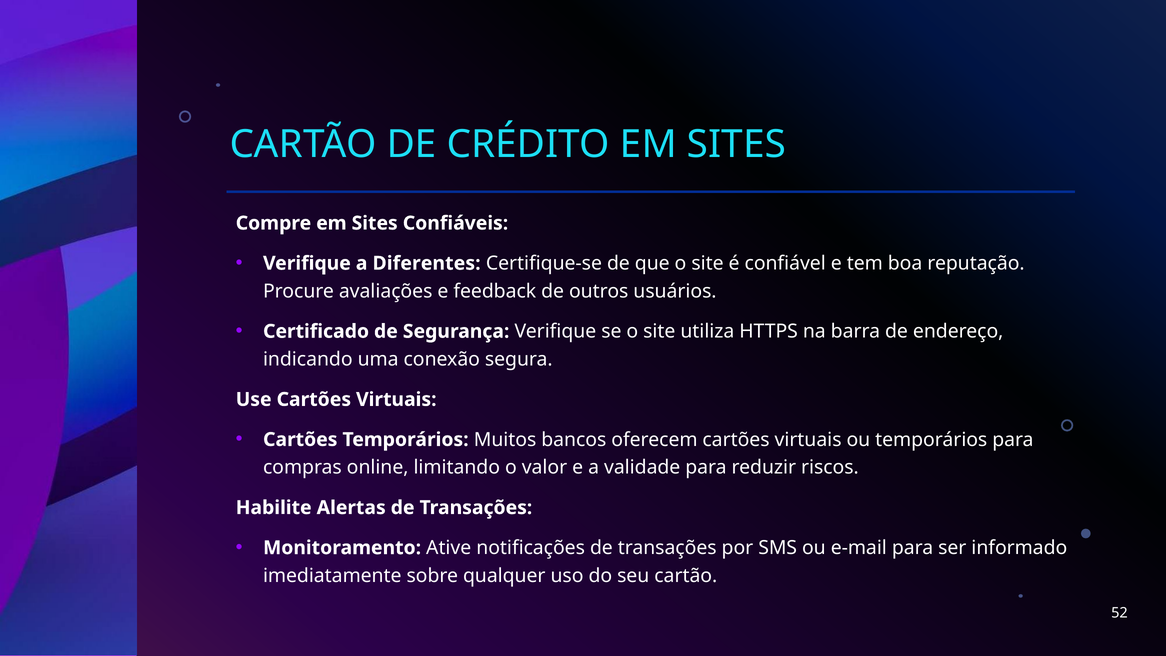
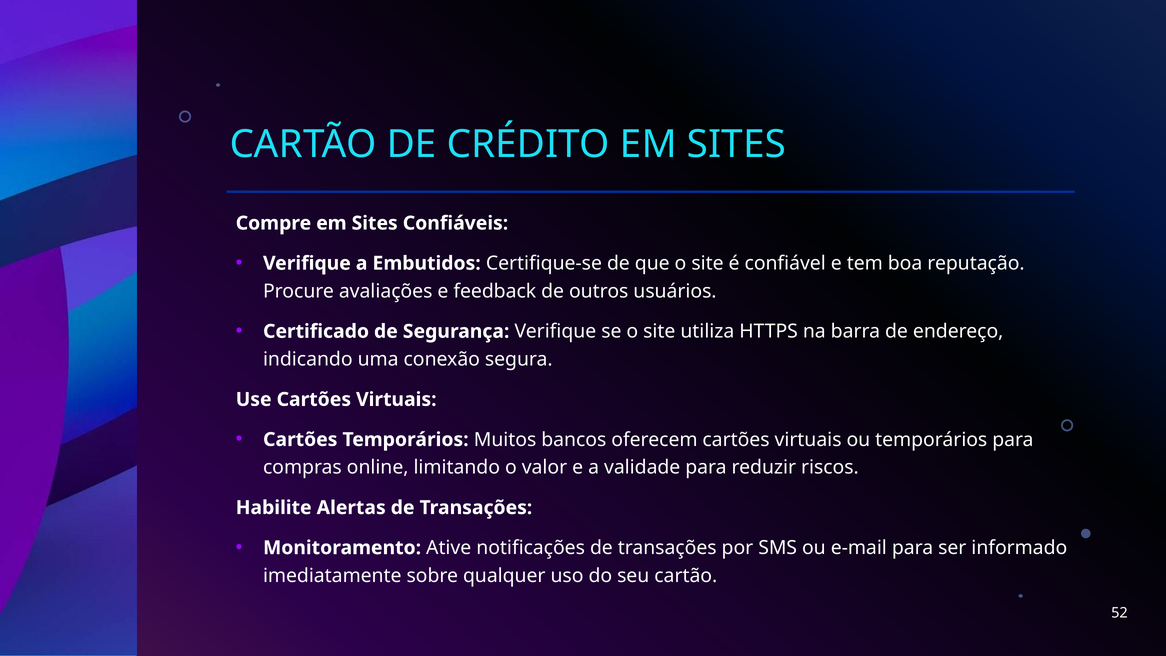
Diferentes: Diferentes -> Embutidos
